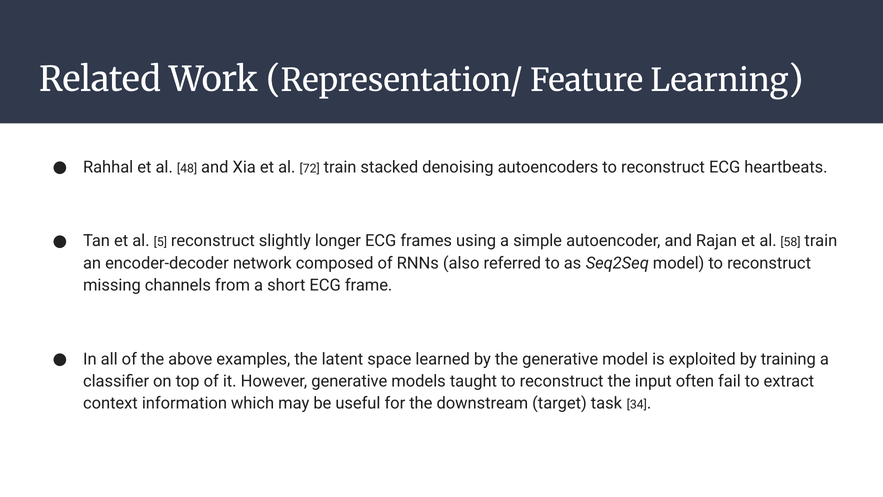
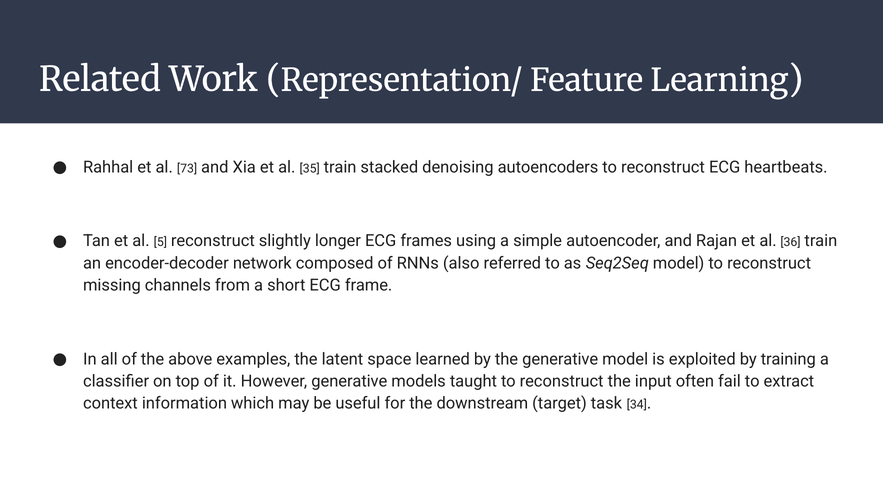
48: 48 -> 73
72: 72 -> 35
58: 58 -> 36
